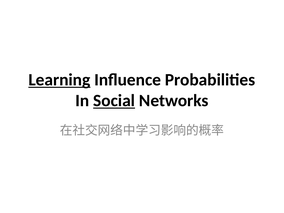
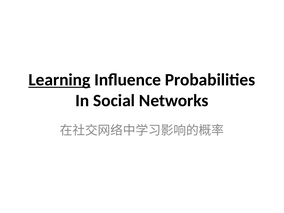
Social underline: present -> none
